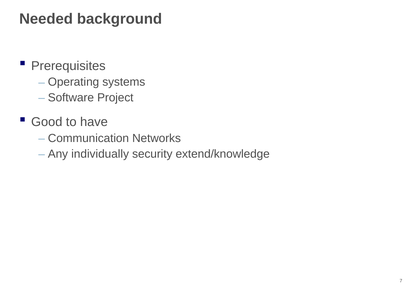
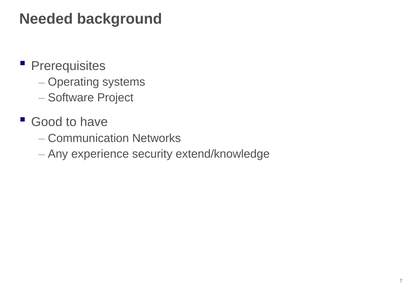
individually: individually -> experience
